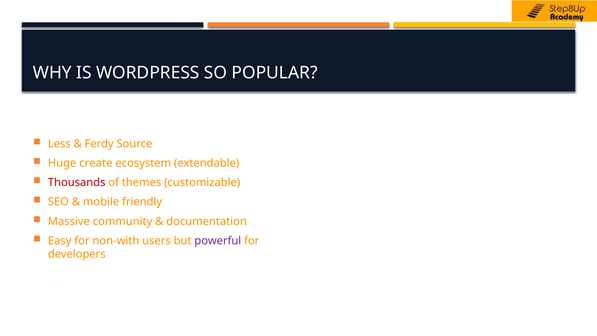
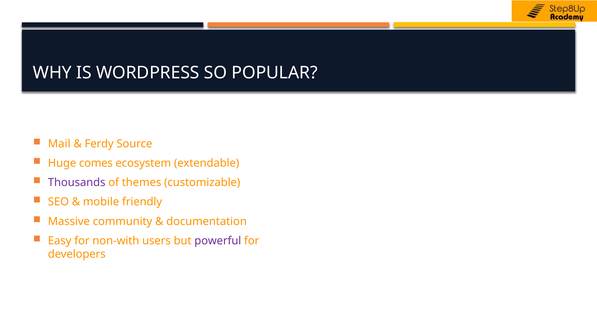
Less: Less -> Mail
create: create -> comes
Thousands colour: red -> purple
